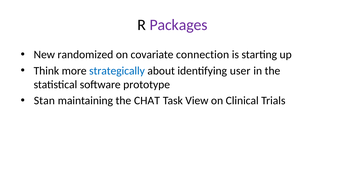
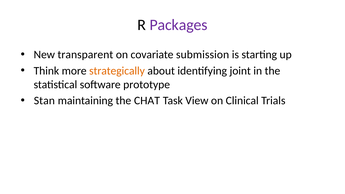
randomized: randomized -> transparent
connection: connection -> submission
strategically colour: blue -> orange
user: user -> joint
